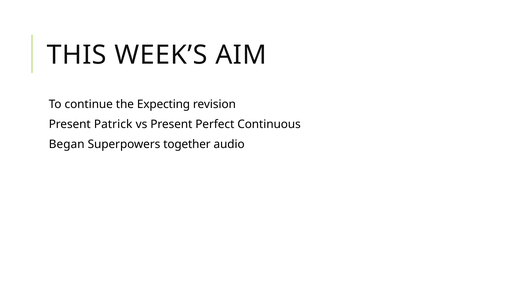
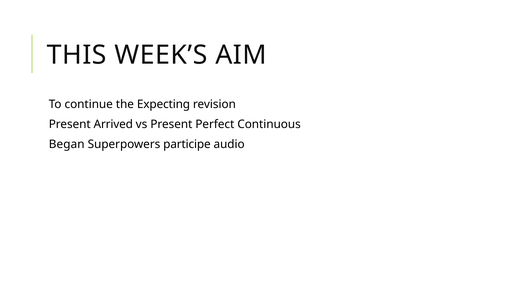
Patrick: Patrick -> Arrived
together: together -> participe
